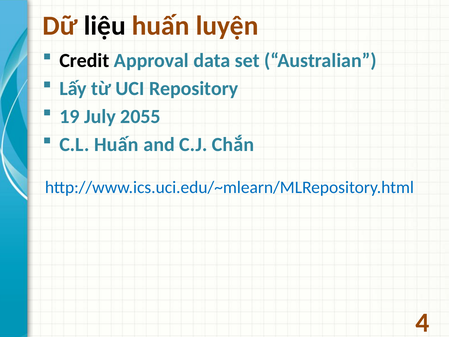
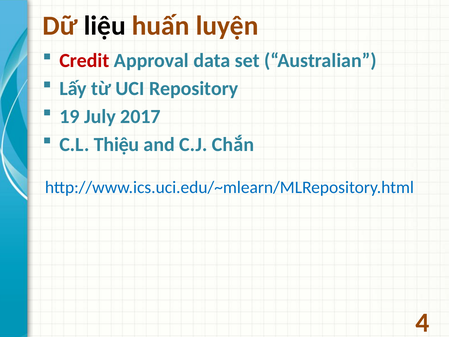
Credit colour: black -> red
2055: 2055 -> 2017
C.L Huấn: Huấn -> Thiệu
